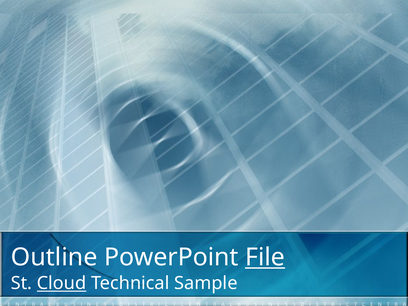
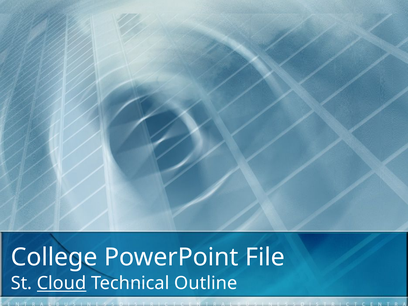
Outline: Outline -> College
File underline: present -> none
Sample: Sample -> Outline
